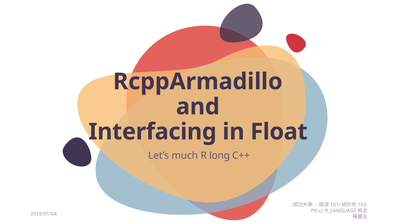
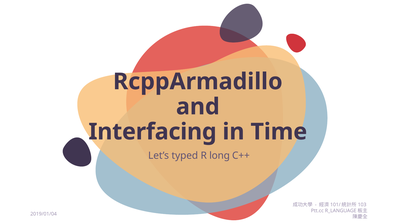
Float: Float -> Time
much: much -> typed
